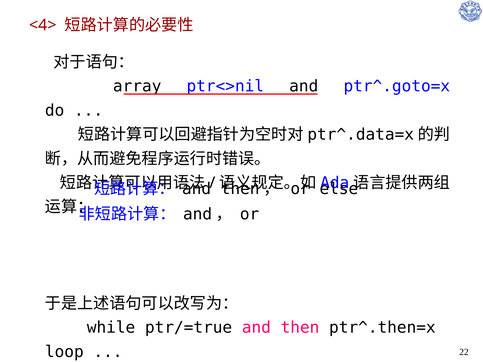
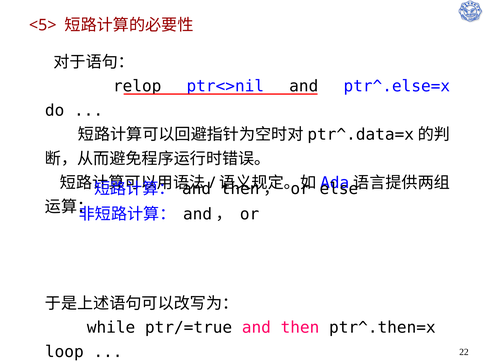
<4>: <4> -> <5>
array: array -> relop
ptr^.goto=x: ptr^.goto=x -> ptr^.else=x
